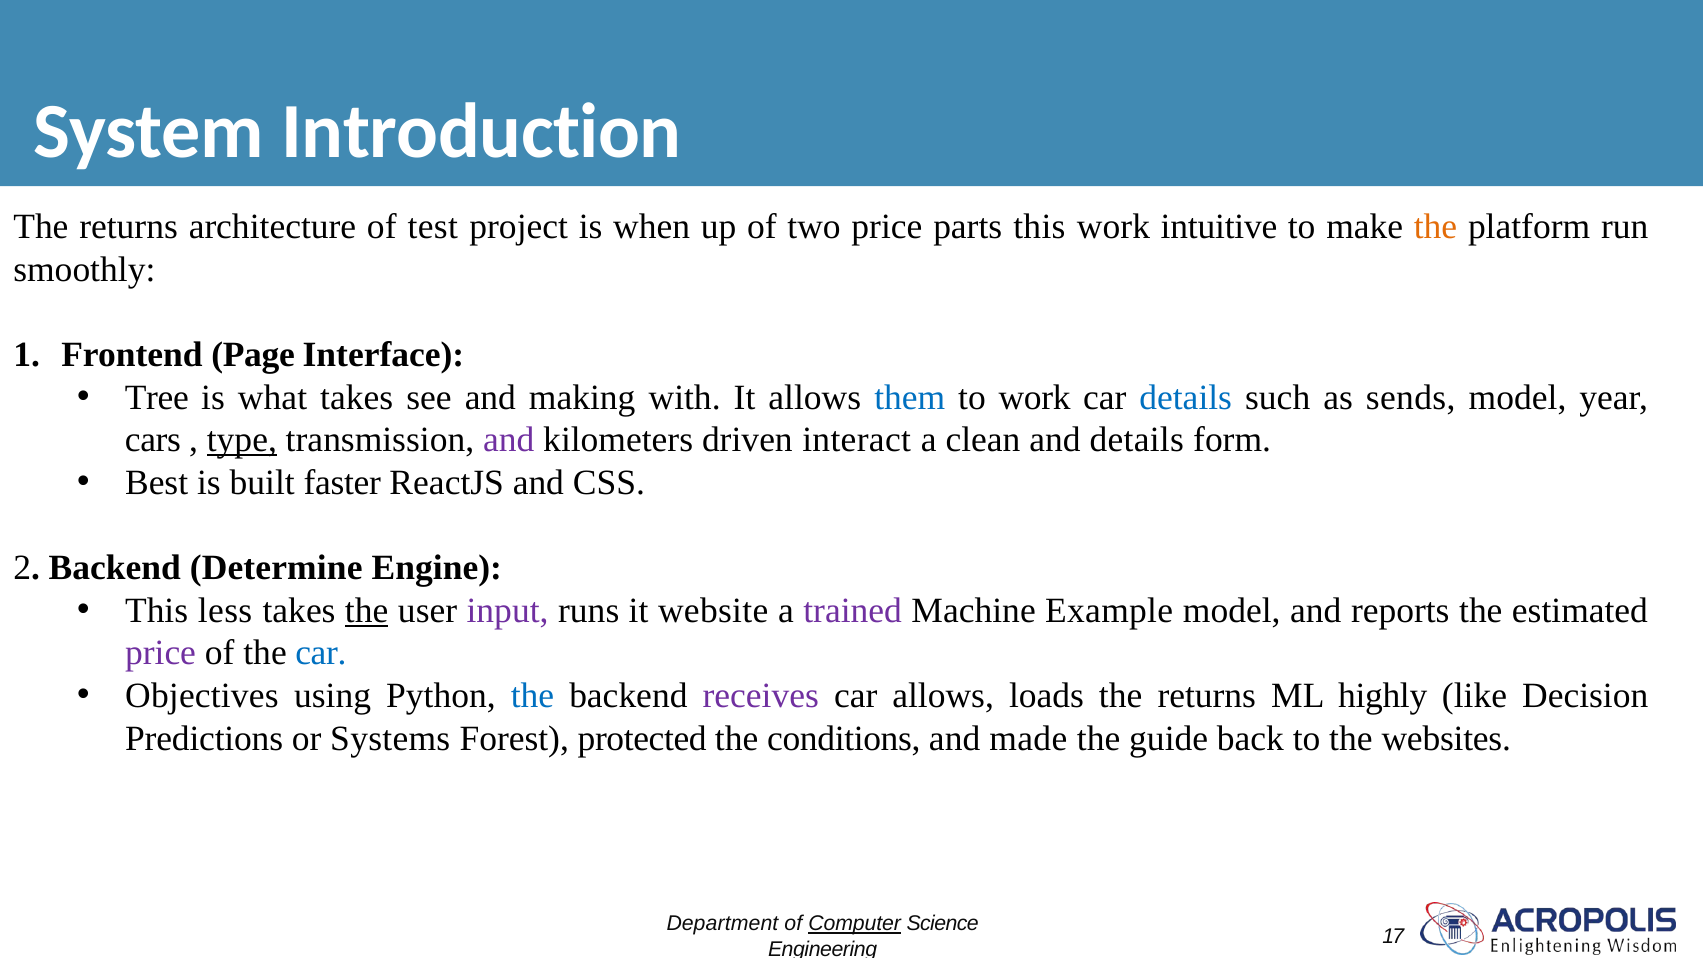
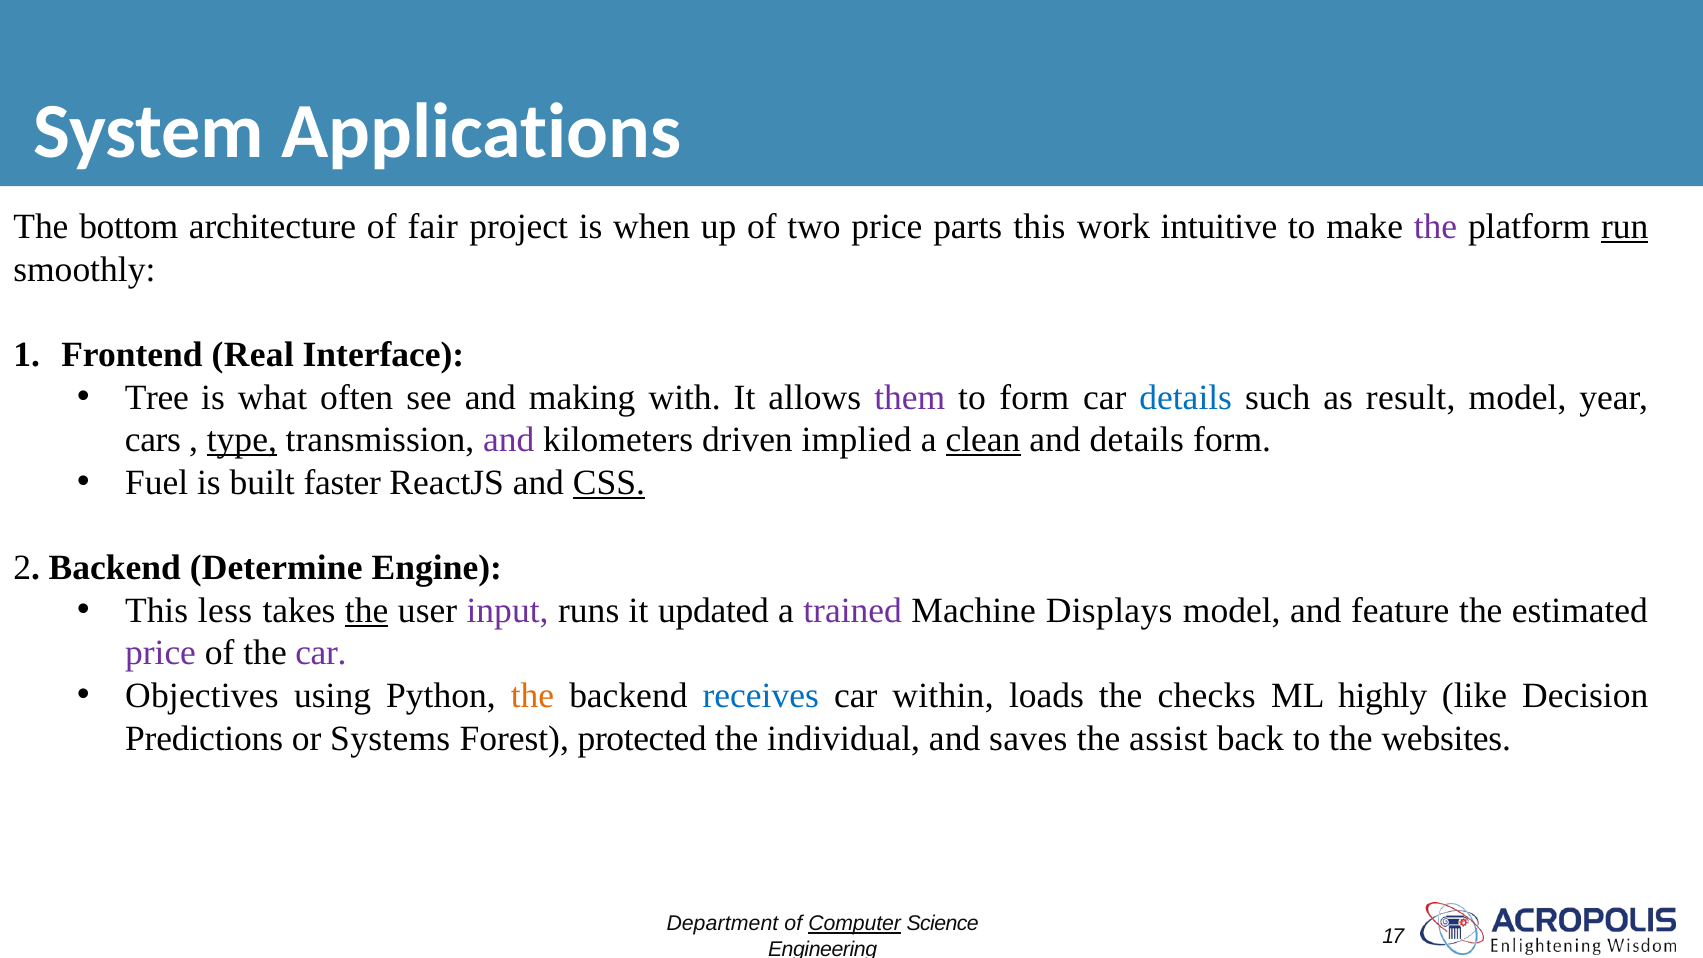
Introduction: Introduction -> Applications
returns at (129, 227): returns -> bottom
test: test -> fair
the at (1436, 227) colour: orange -> purple
run underline: none -> present
Page: Page -> Real
what takes: takes -> often
them colour: blue -> purple
to work: work -> form
sends: sends -> result
interact: interact -> implied
clean underline: none -> present
Best: Best -> Fuel
CSS underline: none -> present
website: website -> updated
Example: Example -> Displays
reports: reports -> feature
car at (321, 653) colour: blue -> purple
the at (532, 696) colour: blue -> orange
receives colour: purple -> blue
car allows: allows -> within
loads the returns: returns -> checks
conditions: conditions -> individual
made: made -> saves
guide: guide -> assist
